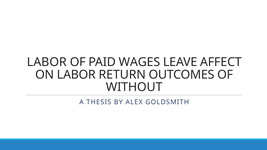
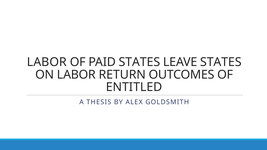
PAID WAGES: WAGES -> STATES
LEAVE AFFECT: AFFECT -> STATES
WITHOUT: WITHOUT -> ENTITLED
